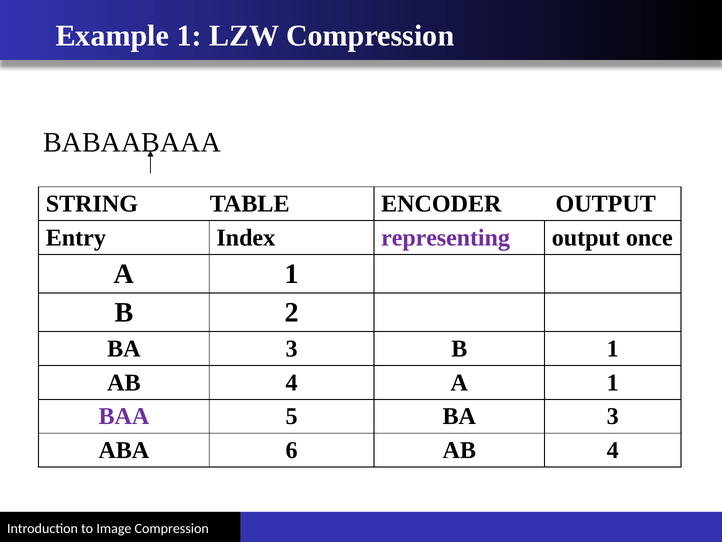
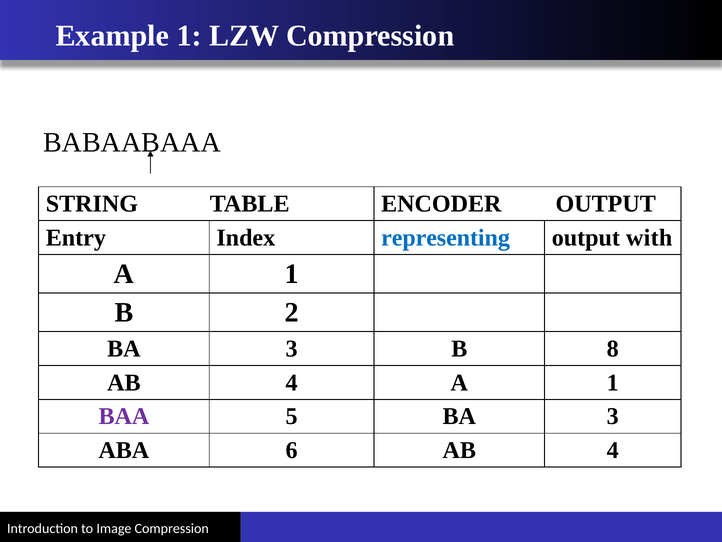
representing colour: purple -> blue
once: once -> with
B 1: 1 -> 8
